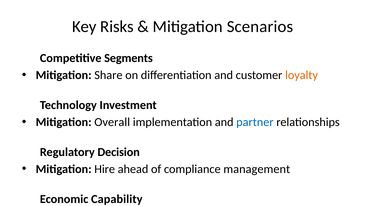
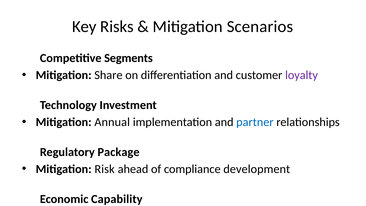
loyalty colour: orange -> purple
Mitigation Overall: Overall -> Annual
Decision: Decision -> Package
Mitigation Hire: Hire -> Risk
management: management -> development
